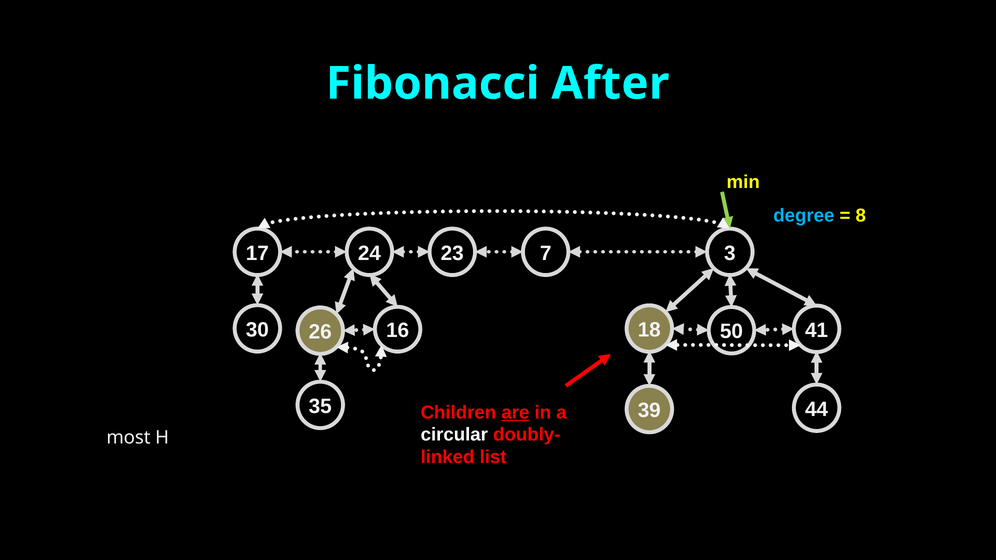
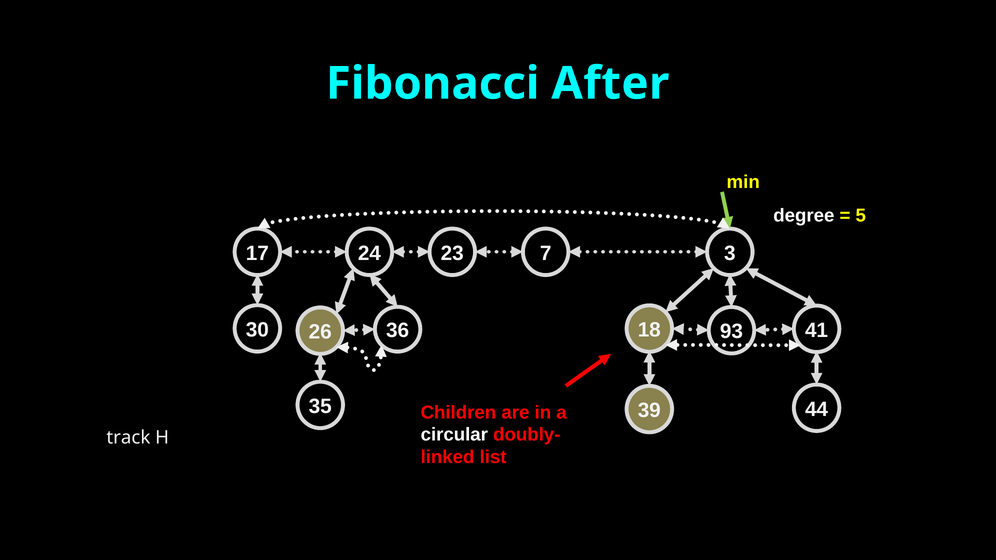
degree colour: light blue -> white
8: 8 -> 5
50: 50 -> 93
16: 16 -> 36
are underline: present -> none
most: most -> track
